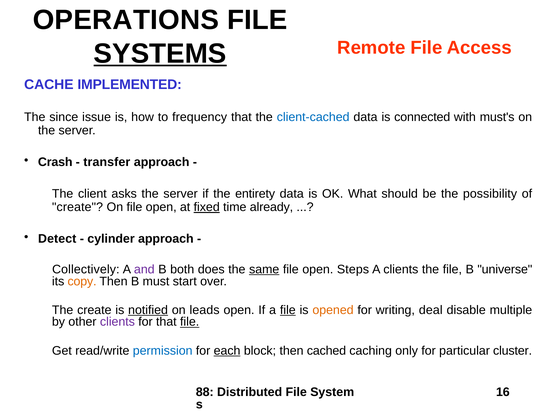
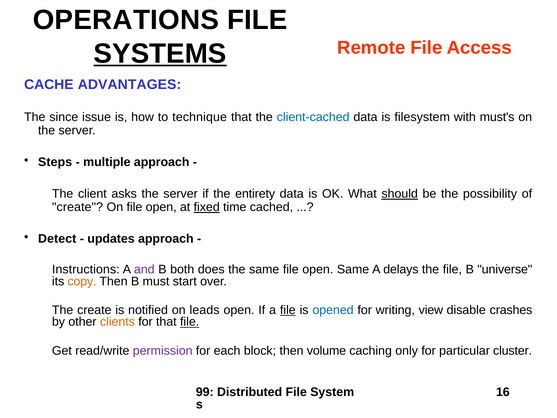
IMPLEMENTED: IMPLEMENTED -> ADVANTAGES
frequency: frequency -> technique
connected: connected -> filesystem
Crash: Crash -> Steps
transfer: transfer -> multiple
should underline: none -> present
already: already -> cached
cylinder: cylinder -> updates
Collectively: Collectively -> Instructions
same at (264, 269) underline: present -> none
open Steps: Steps -> Same
A clients: clients -> delays
notified underline: present -> none
opened colour: orange -> blue
deal: deal -> view
multiple: multiple -> crashes
clients at (117, 322) colour: purple -> orange
permission colour: blue -> purple
each underline: present -> none
cached: cached -> volume
88: 88 -> 99
